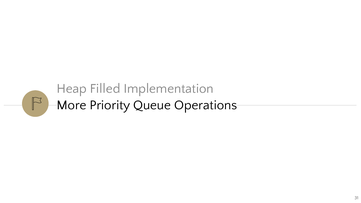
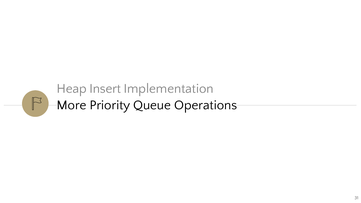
Filled: Filled -> Insert
